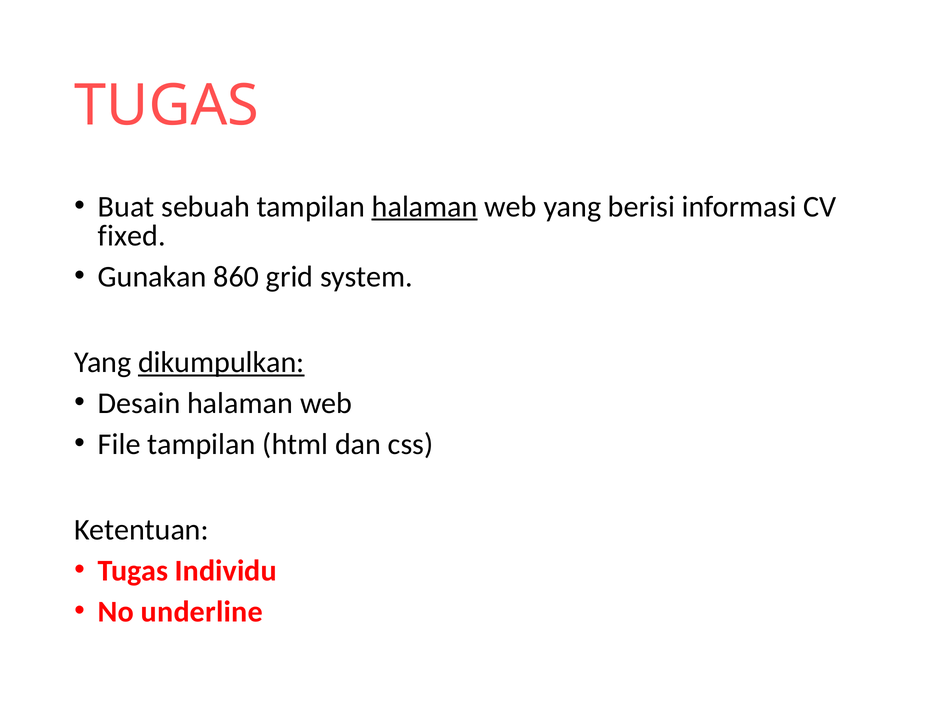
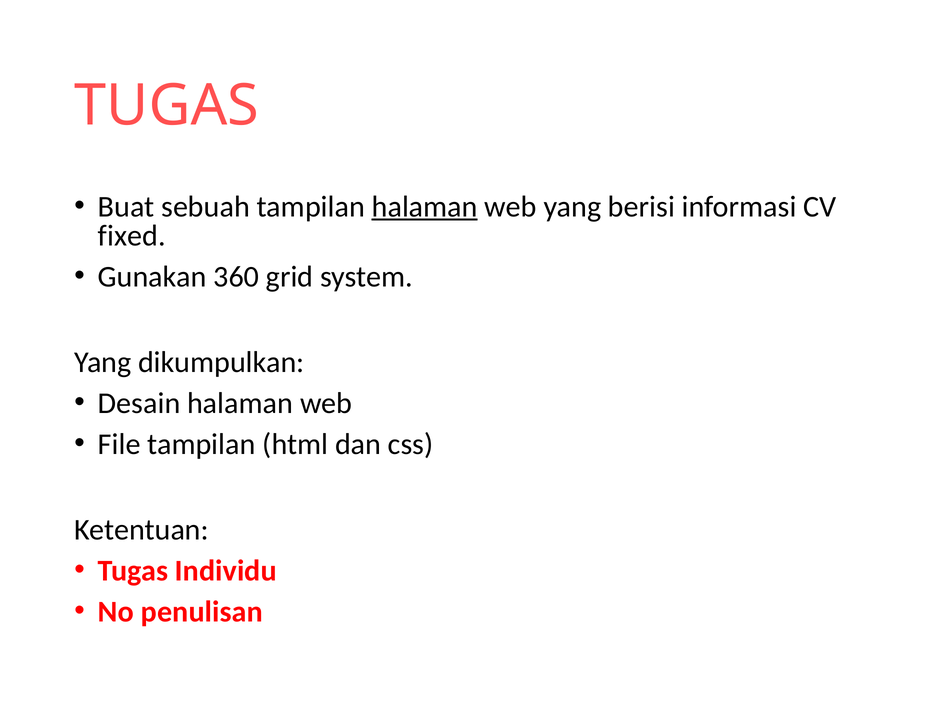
860: 860 -> 360
dikumpulkan underline: present -> none
underline: underline -> penulisan
